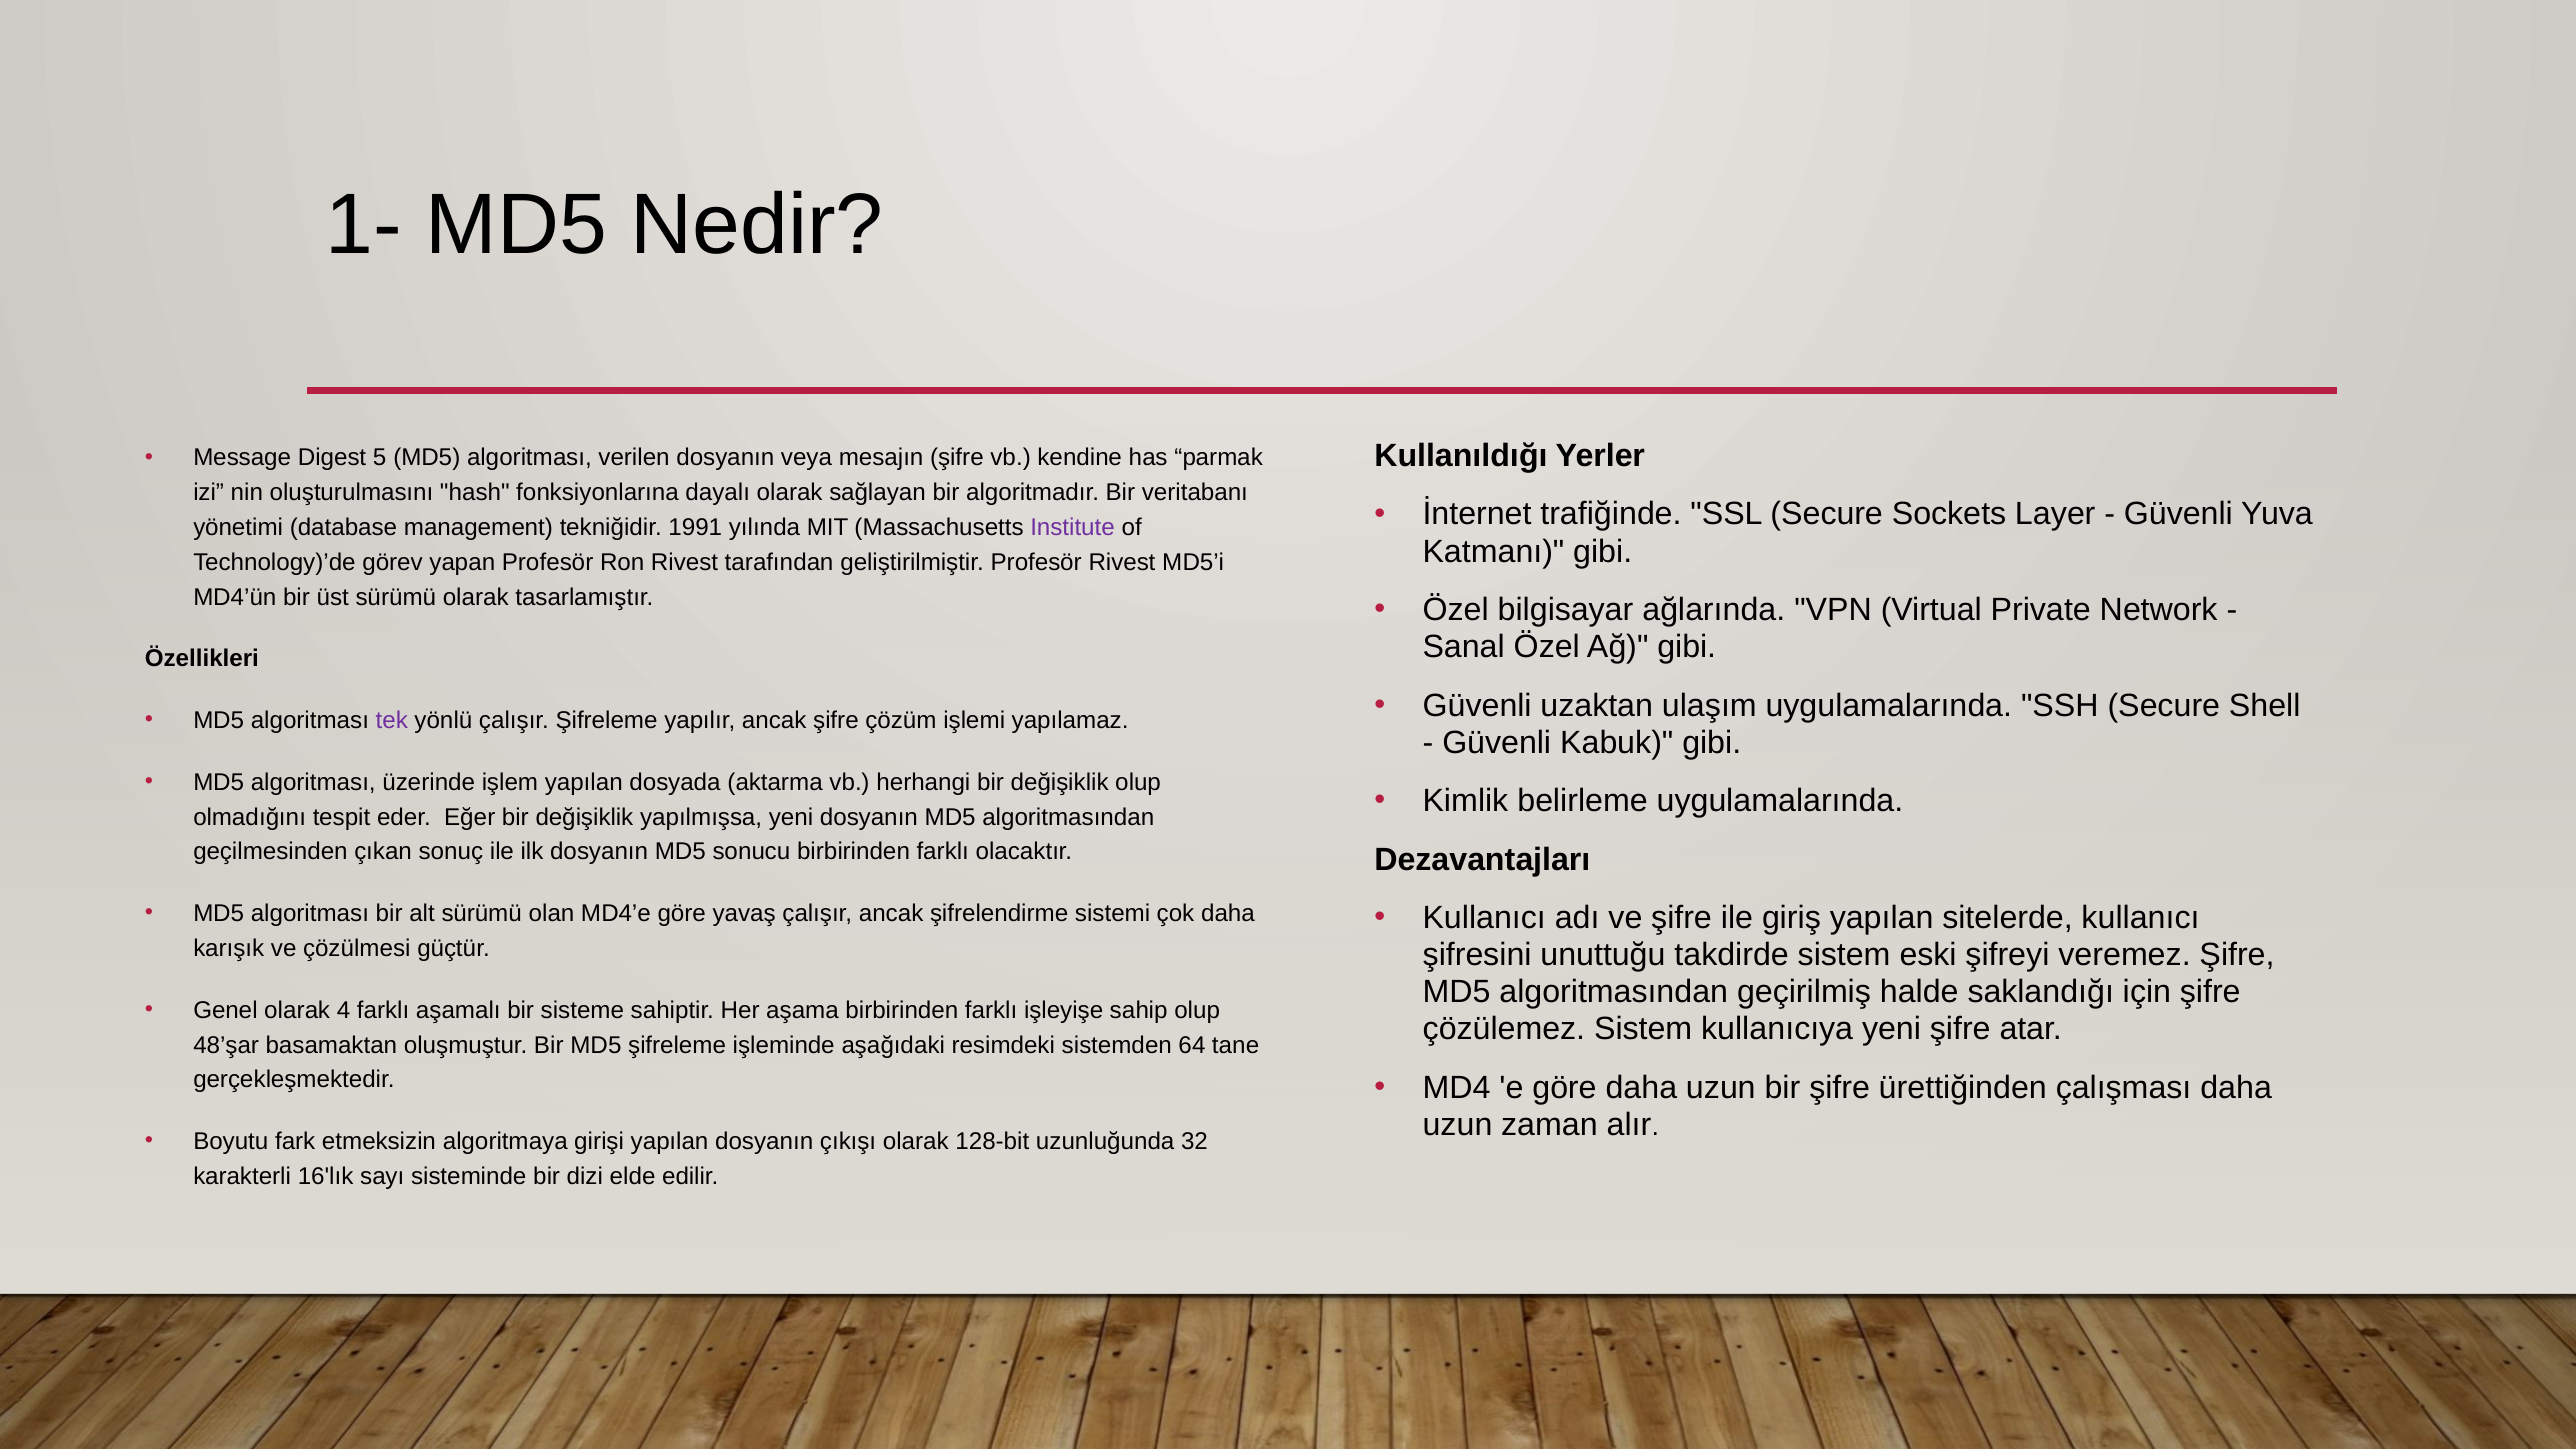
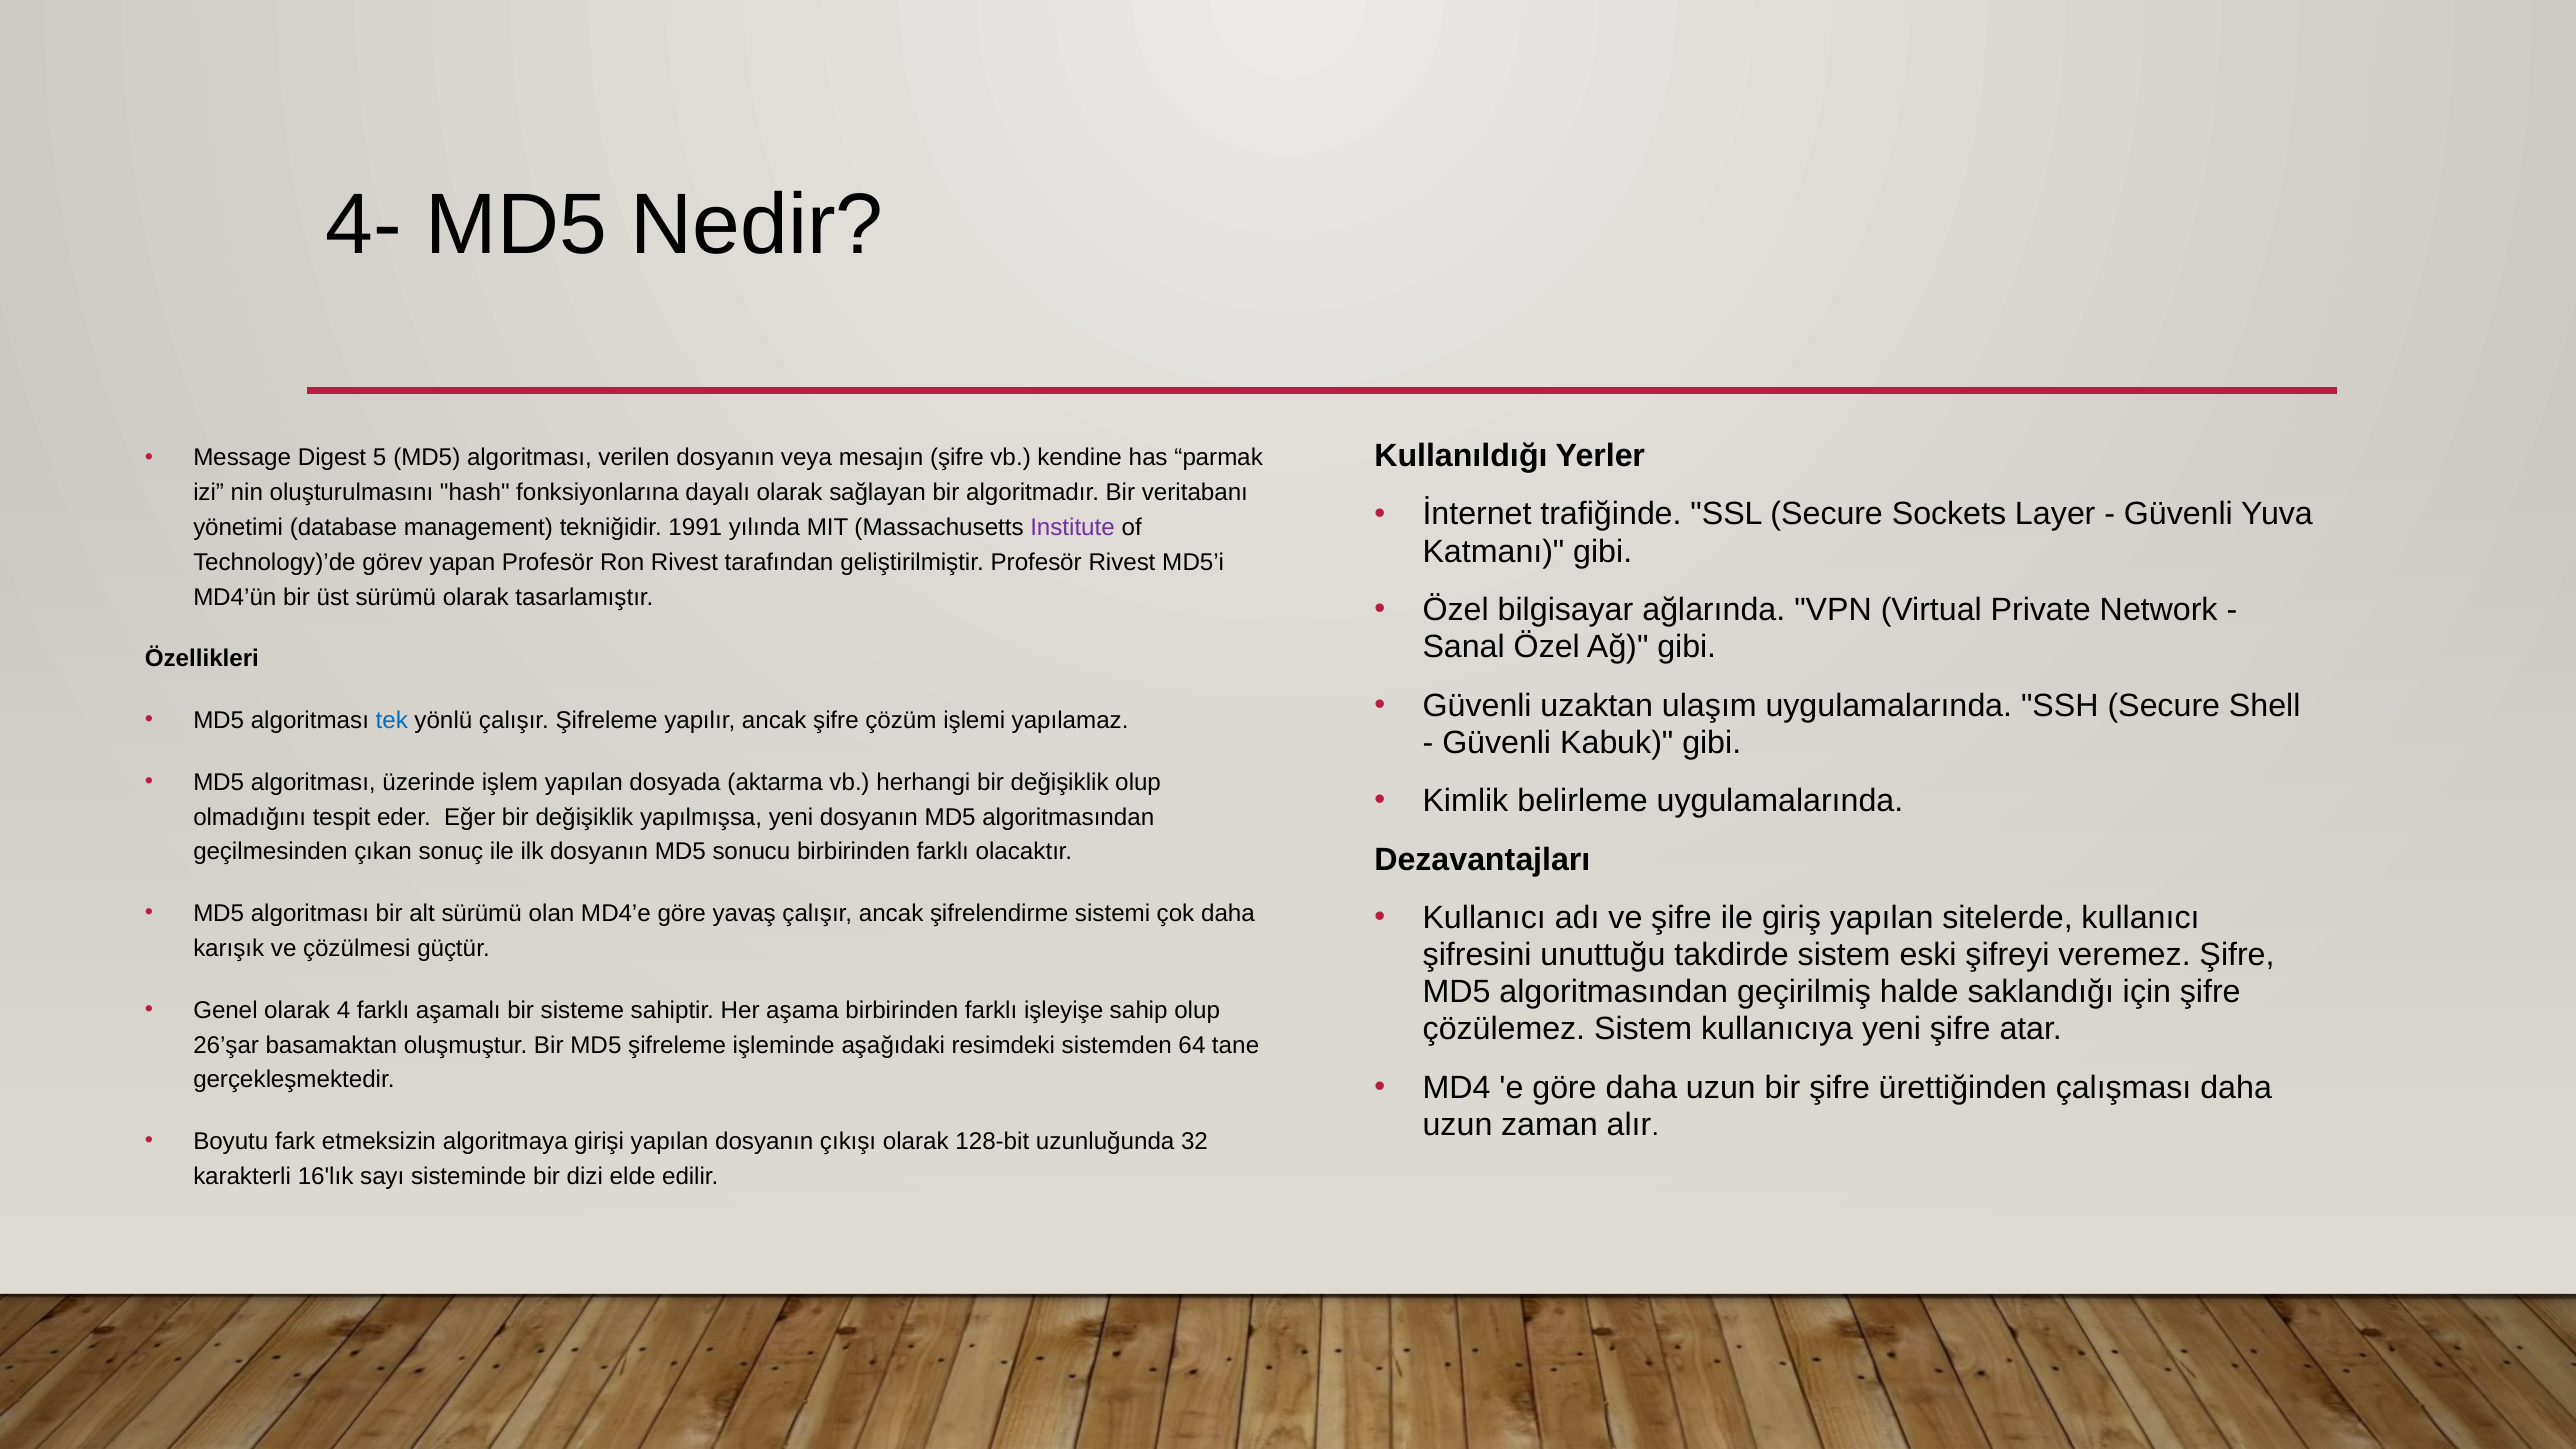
1-: 1- -> 4-
tek colour: purple -> blue
48’şar: 48’şar -> 26’şar
